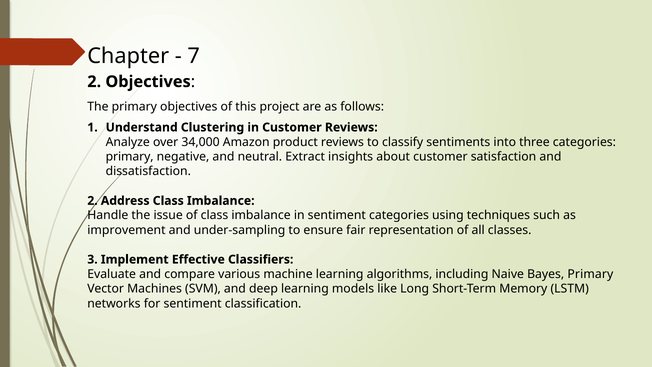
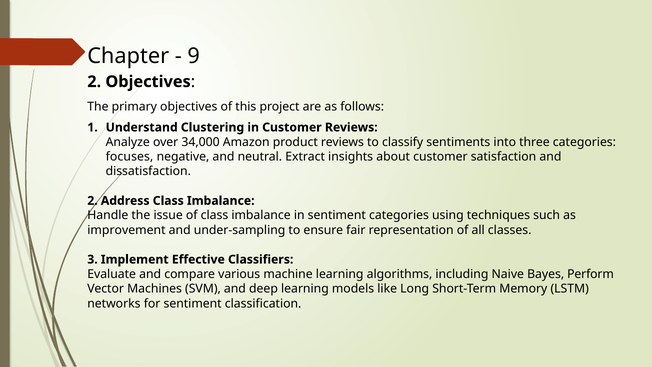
7: 7 -> 9
primary at (130, 157): primary -> focuses
Bayes Primary: Primary -> Perform
